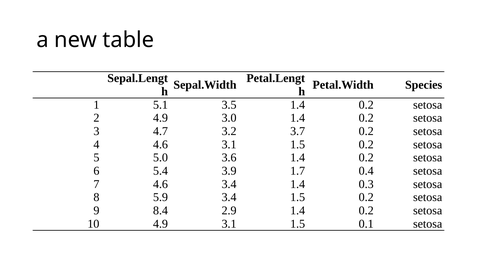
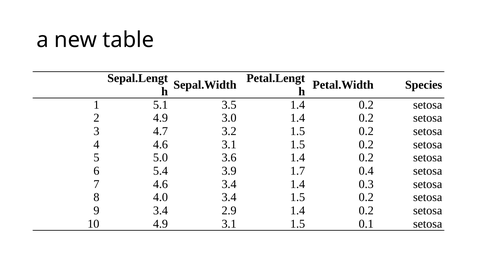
3.2 3.7: 3.7 -> 1.5
5.9: 5.9 -> 4.0
9 8.4: 8.4 -> 3.4
